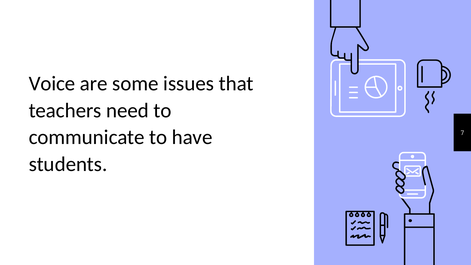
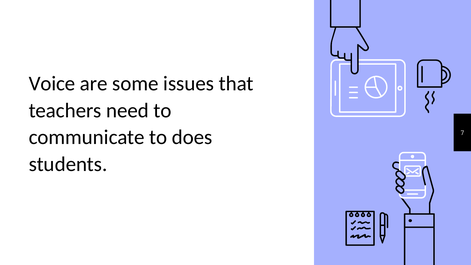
have: have -> does
